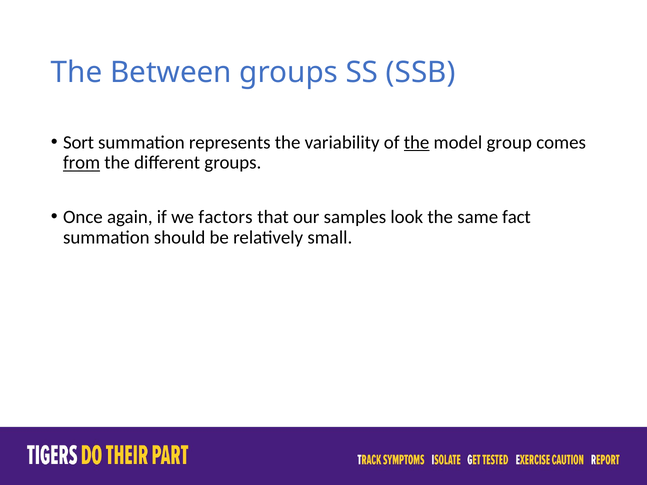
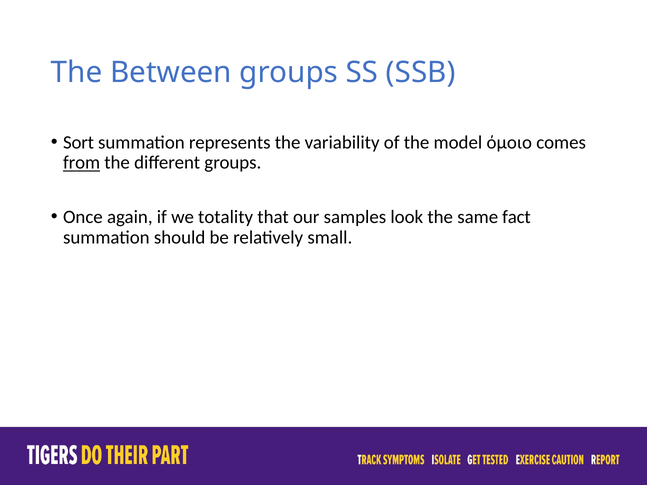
the at (417, 142) underline: present -> none
group: group -> όμοιο
factors: factors -> totality
